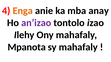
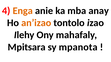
an’izao colour: purple -> orange
Mpanota: Mpanota -> Mpitsara
sy mahafaly: mahafaly -> mpanota
